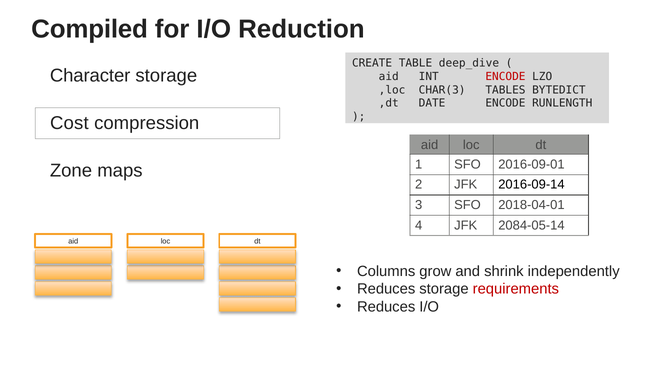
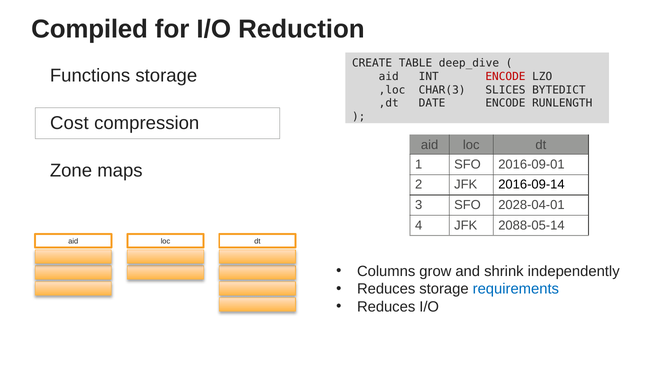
Character: Character -> Functions
TABLES: TABLES -> SLICES
2018-04-01: 2018-04-01 -> 2028-04-01
2084-05-14: 2084-05-14 -> 2088-05-14
requirements colour: red -> blue
